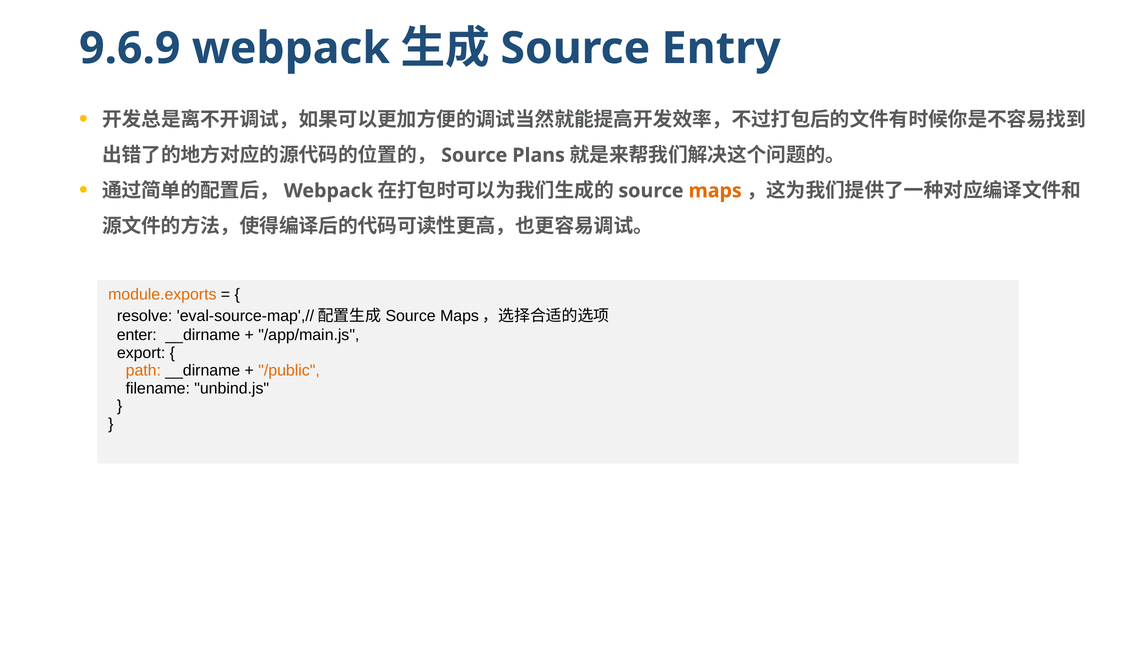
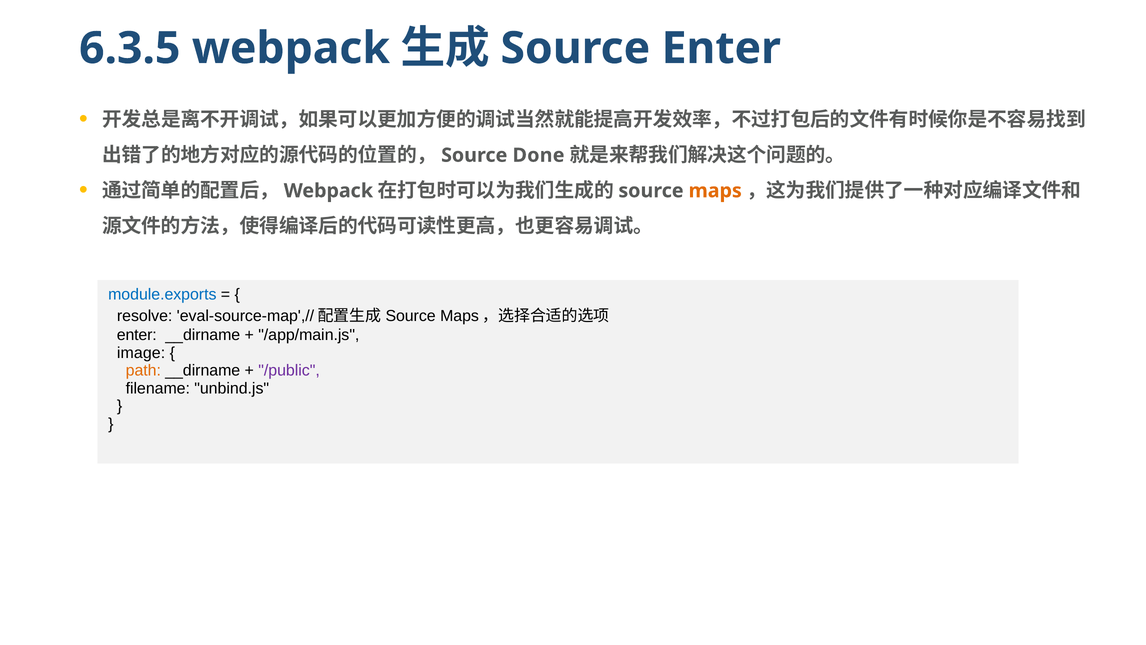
9.6.9: 9.6.9 -> 6.3.5
Entry at (721, 48): Entry -> Enter
Plans: Plans -> Done
module.exports colour: orange -> blue
export: export -> image
/public colour: orange -> purple
